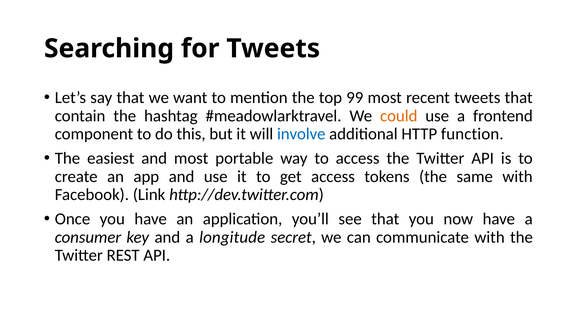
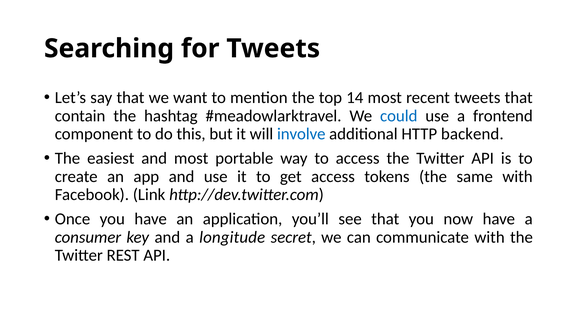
99: 99 -> 14
could colour: orange -> blue
function: function -> backend
